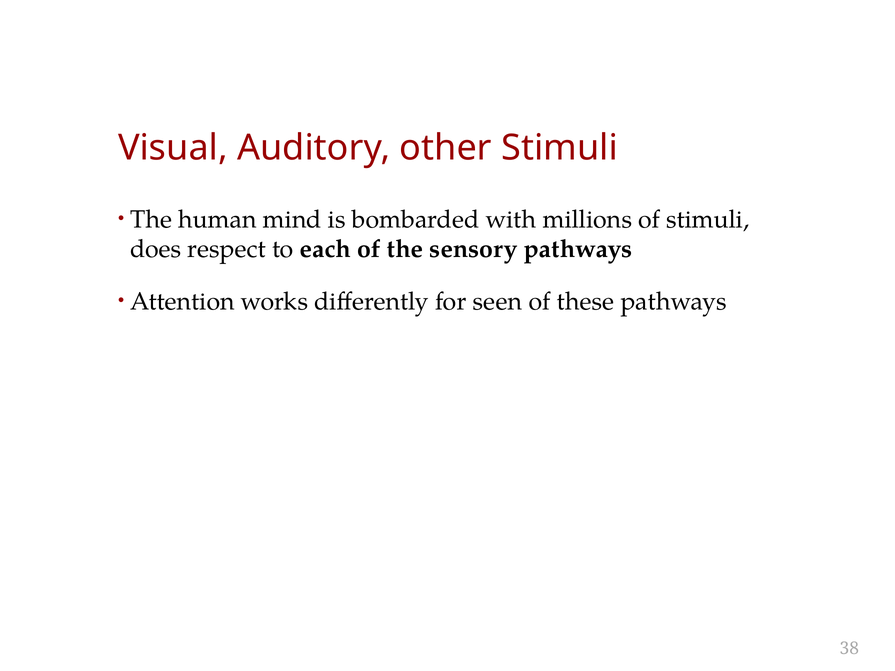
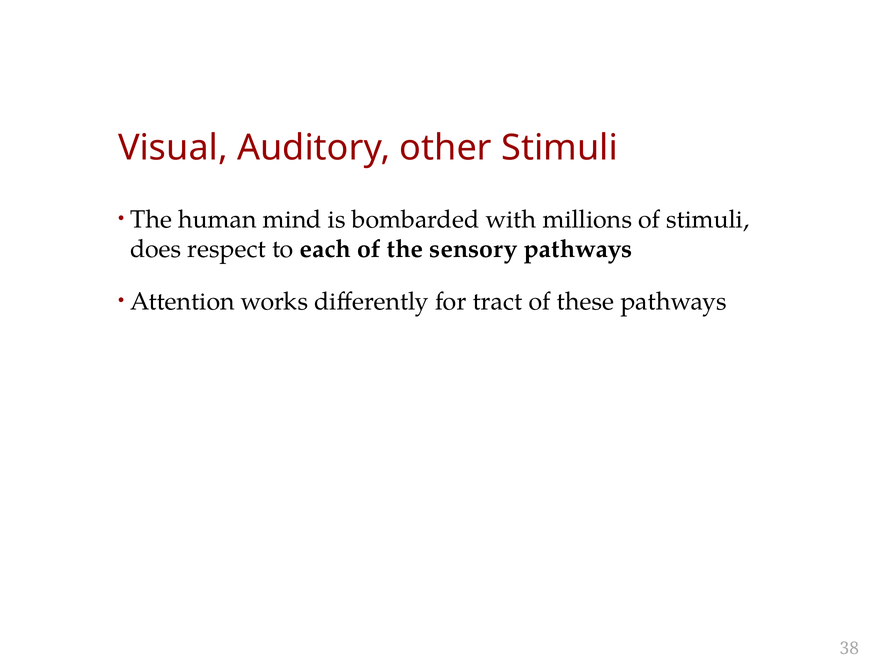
seen: seen -> tract
